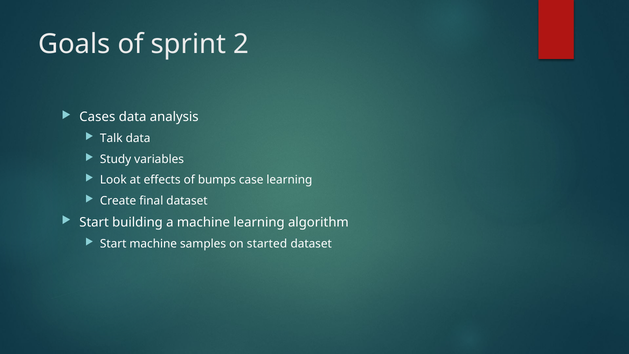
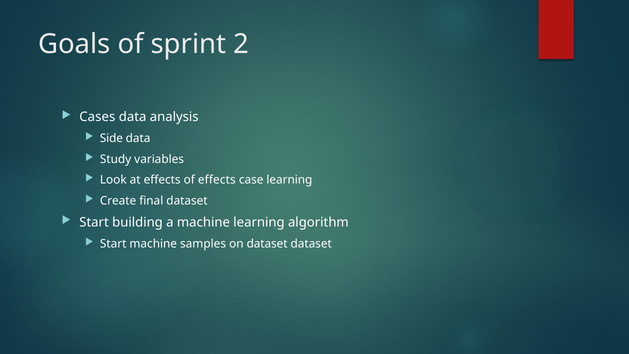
Talk: Talk -> Side
of bumps: bumps -> effects
on started: started -> dataset
